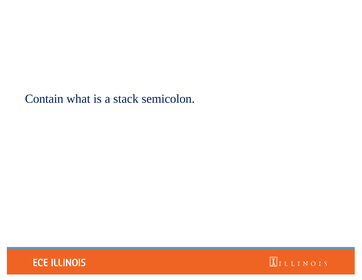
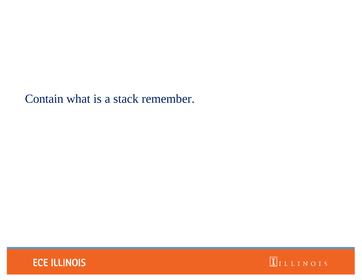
semicolon: semicolon -> remember
